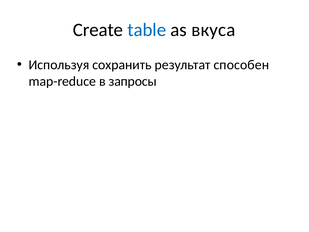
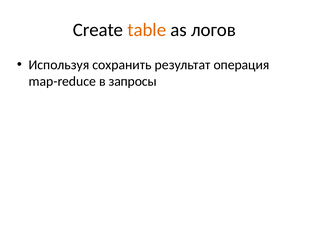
table colour: blue -> orange
вкуса: вкуса -> логов
способен: способен -> операция
